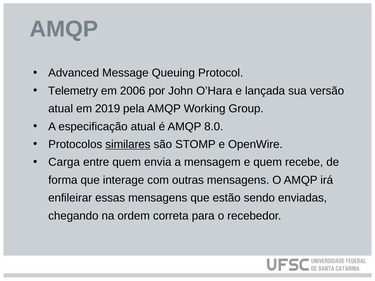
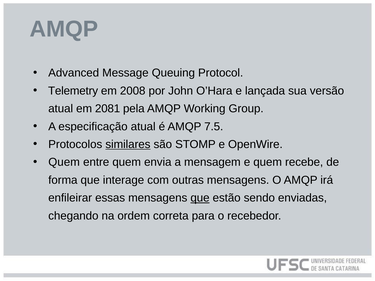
2006: 2006 -> 2008
2019: 2019 -> 2081
8.0: 8.0 -> 7.5
Carga at (64, 162): Carga -> Quem
que at (200, 198) underline: none -> present
